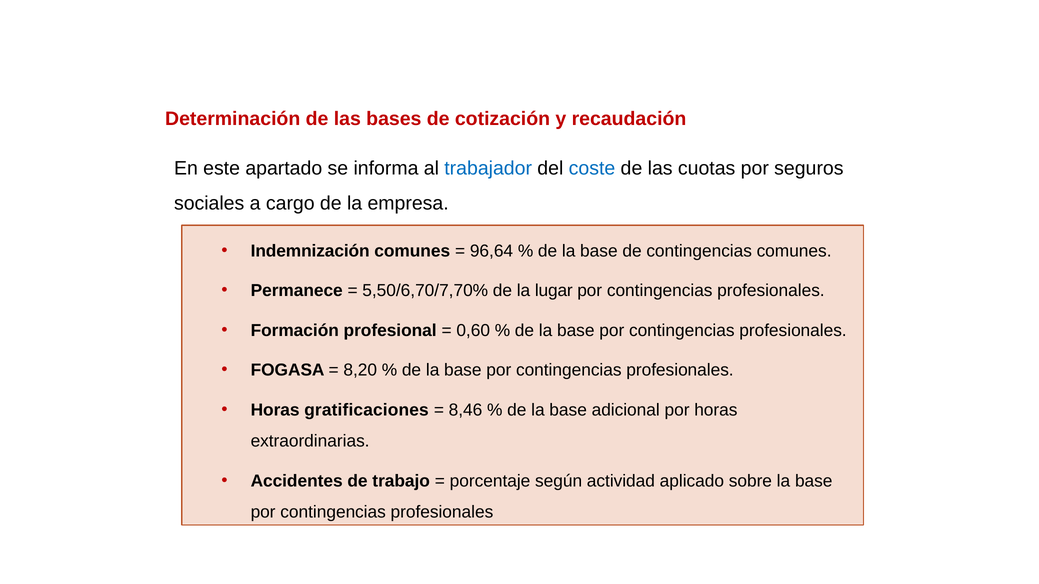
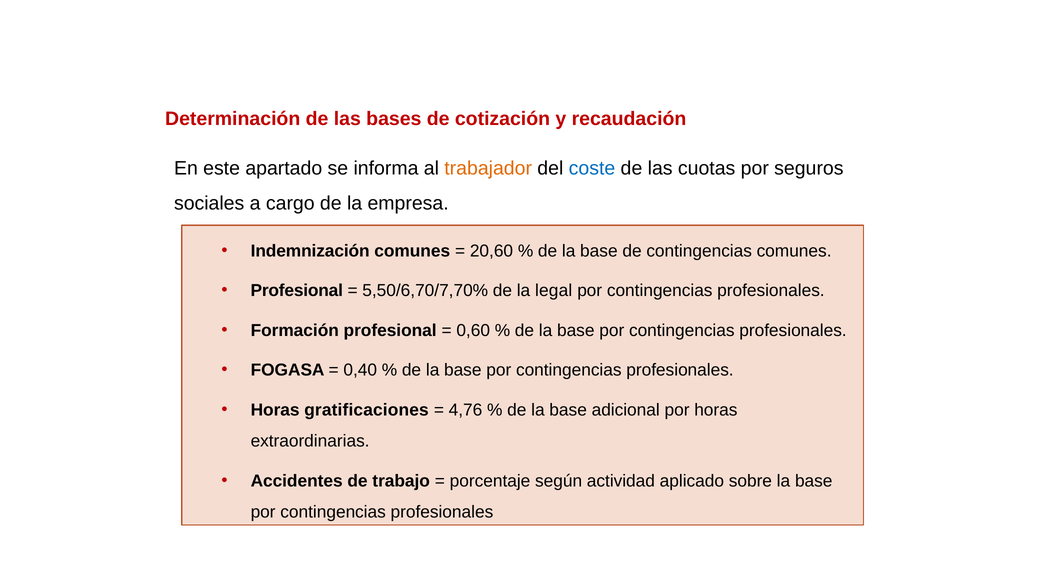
trabajador colour: blue -> orange
96,64: 96,64 -> 20,60
Permanece at (297, 291): Permanece -> Profesional
lugar: lugar -> legal
8,20: 8,20 -> 0,40
8,46: 8,46 -> 4,76
